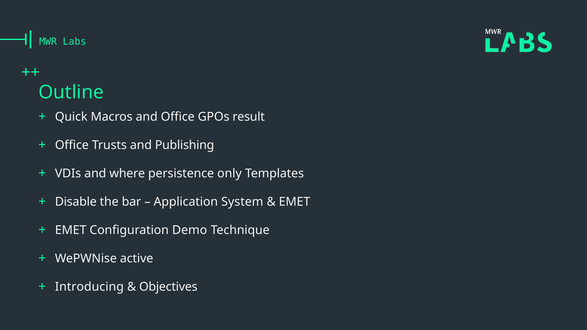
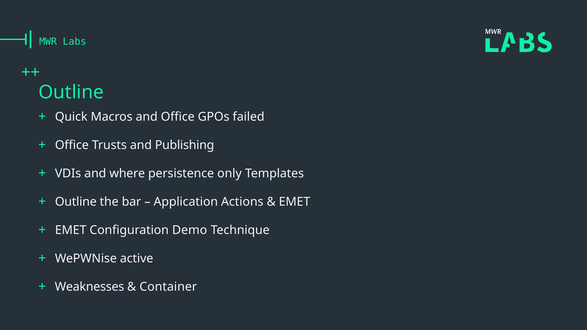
result: result -> failed
Disable at (76, 202): Disable -> Outline
System: System -> Actions
Introducing: Introducing -> Weaknesses
Objectives: Objectives -> Container
